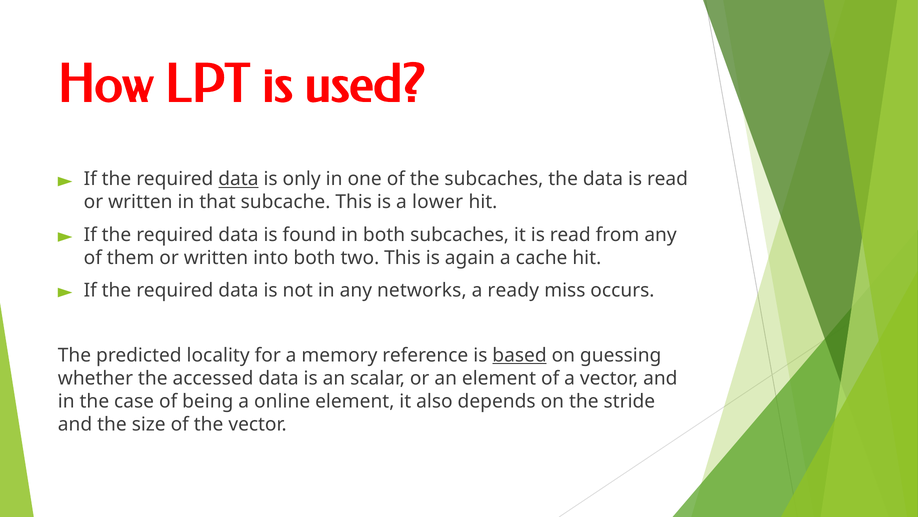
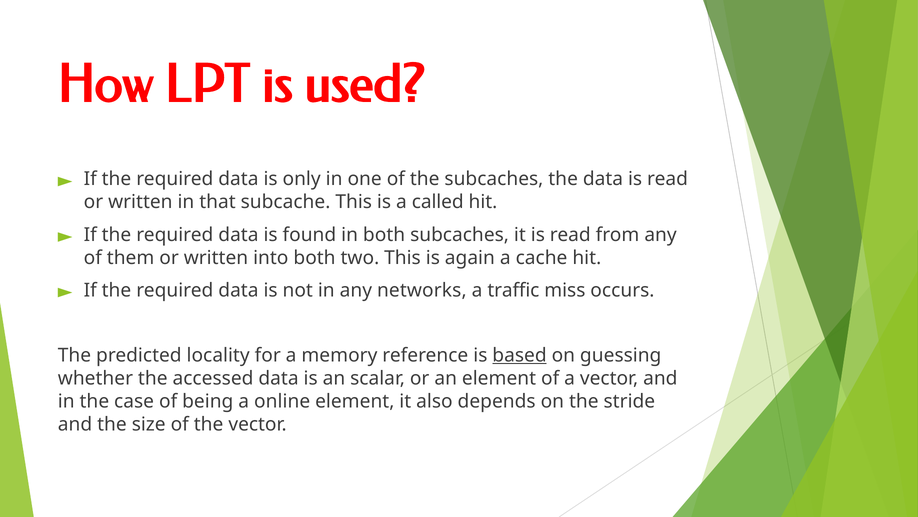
data at (238, 179) underline: present -> none
lower: lower -> called
ready: ready -> traffic
